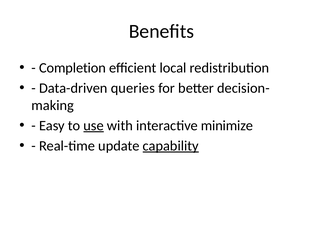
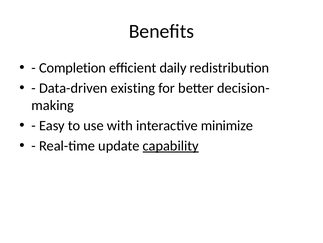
local: local -> daily
queries: queries -> existing
use underline: present -> none
